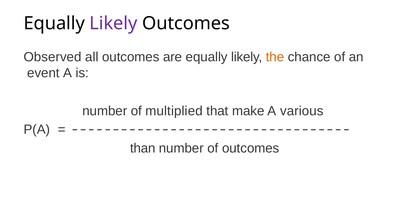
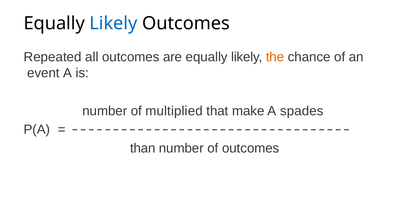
Likely at (113, 23) colour: purple -> blue
Observed: Observed -> Repeated
various: various -> spades
